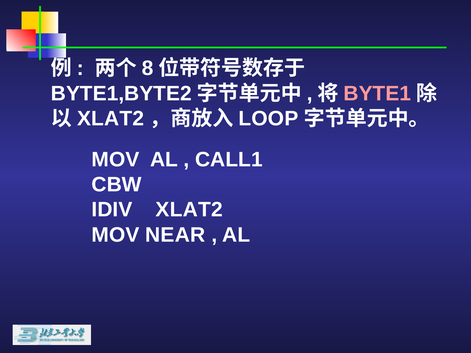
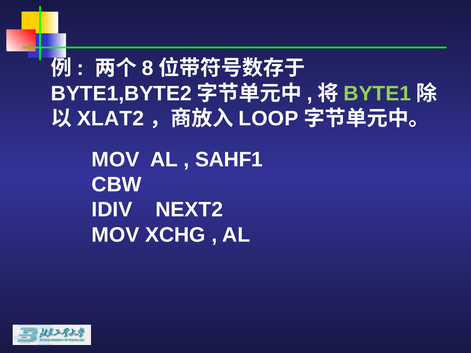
BYTE1 colour: pink -> light green
CALL1: CALL1 -> SAHF1
IDIV XLAT2: XLAT2 -> NEXT2
NEAR: NEAR -> XCHG
